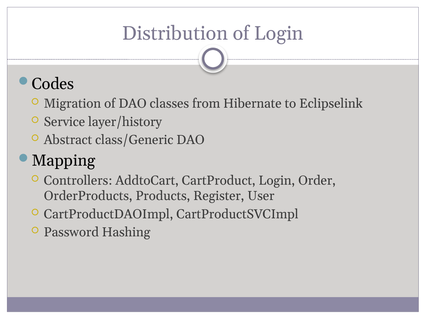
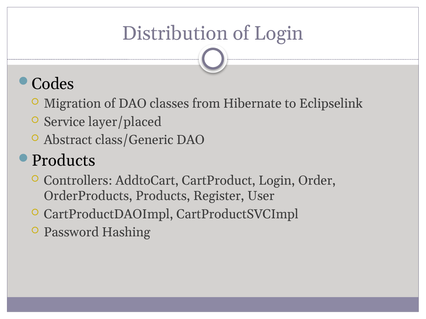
layer/history: layer/history -> layer/placed
Mapping at (64, 161): Mapping -> Products
